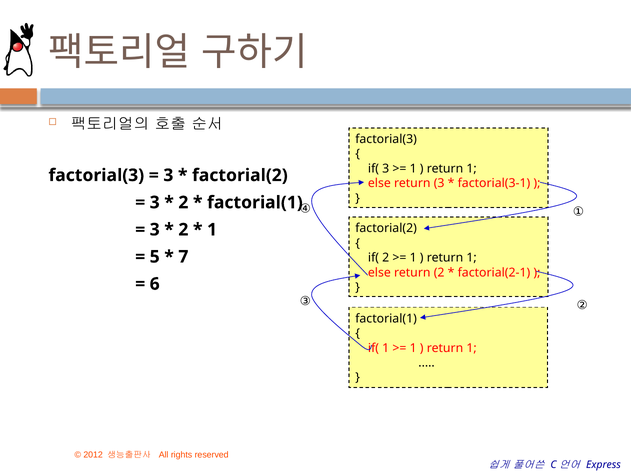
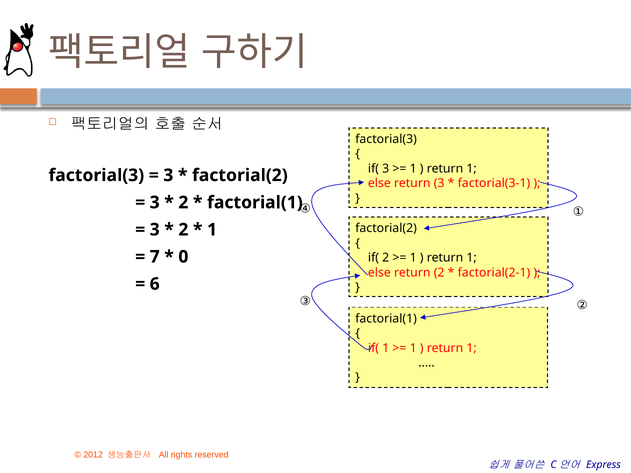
5: 5 -> 7
7: 7 -> 0
